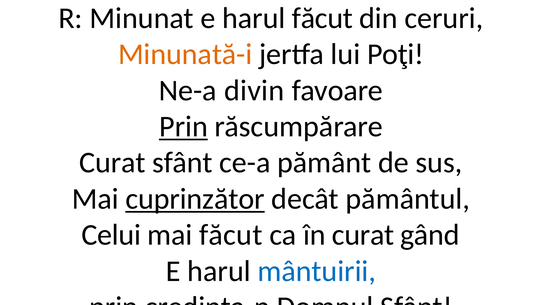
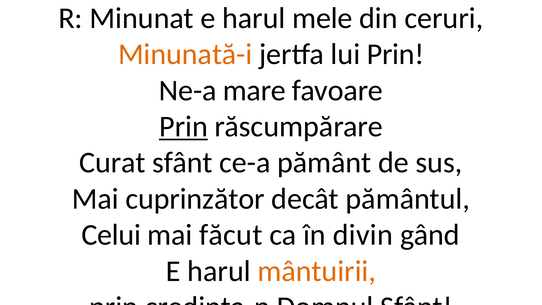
harul făcut: făcut -> mele
lui Poţi: Poţi -> Prin
divin: divin -> mare
cuprinzător underline: present -> none
în curat: curat -> divin
mântuirii colour: blue -> orange
